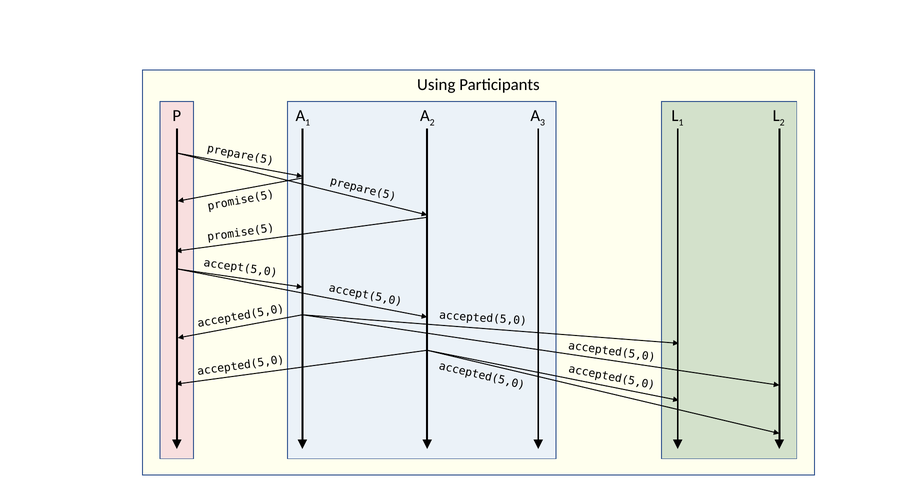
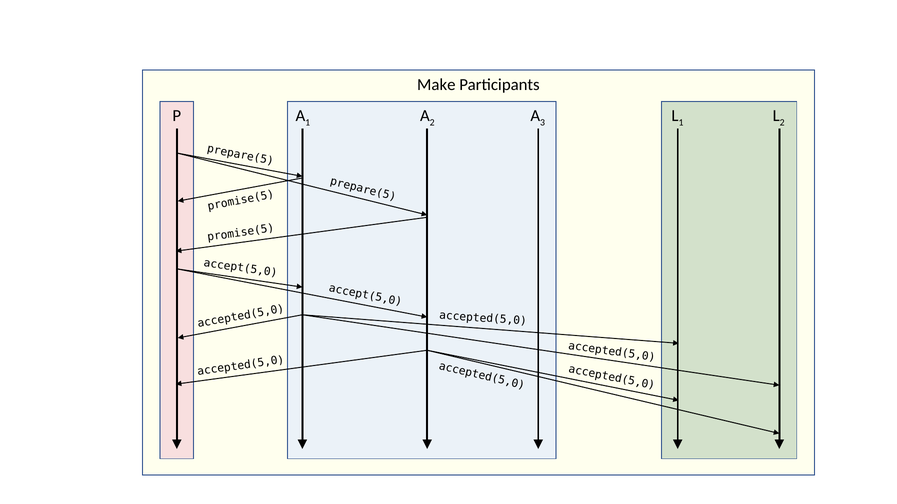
Using: Using -> Make
